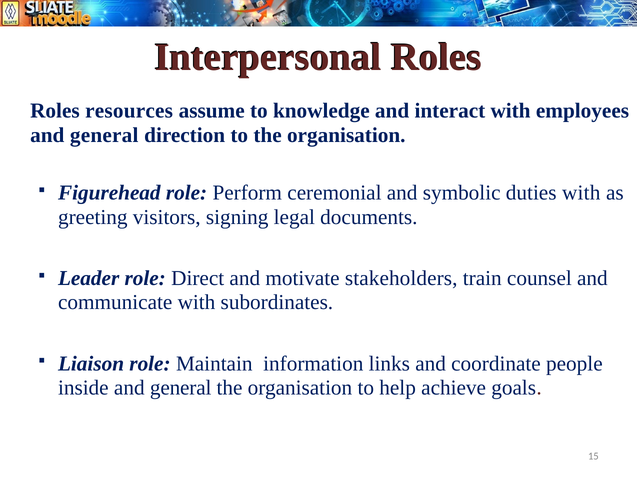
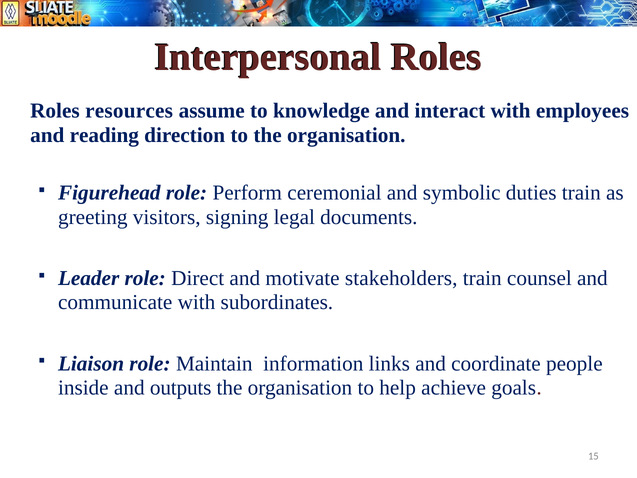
general at (104, 135): general -> reading
duties with: with -> train
inside and general: general -> outputs
